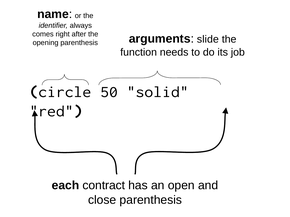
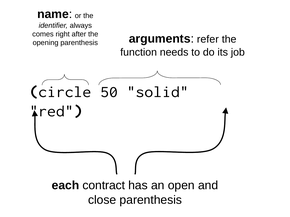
slide: slide -> refer
